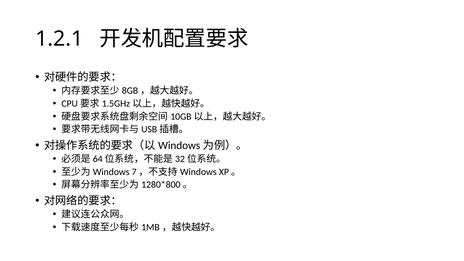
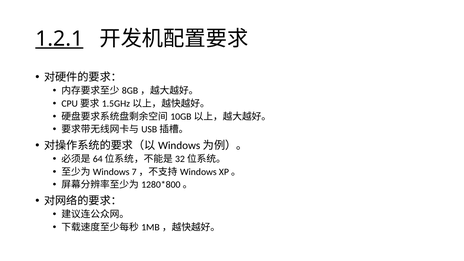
1.2.1 underline: none -> present
